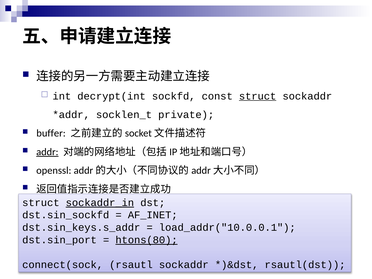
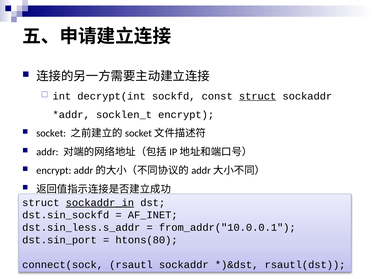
socklen_t private: private -> encrypt
buffer: buffer -> socket
addr underline: present -> none
openssl at (54, 170): openssl -> encrypt
dst.sin_keys.s_addr: dst.sin_keys.s_addr -> dst.sin_less.s_addr
load_addr("10.0.0.1: load_addr("10.0.0.1 -> from_addr("10.0.0.1
htons(80 underline: present -> none
